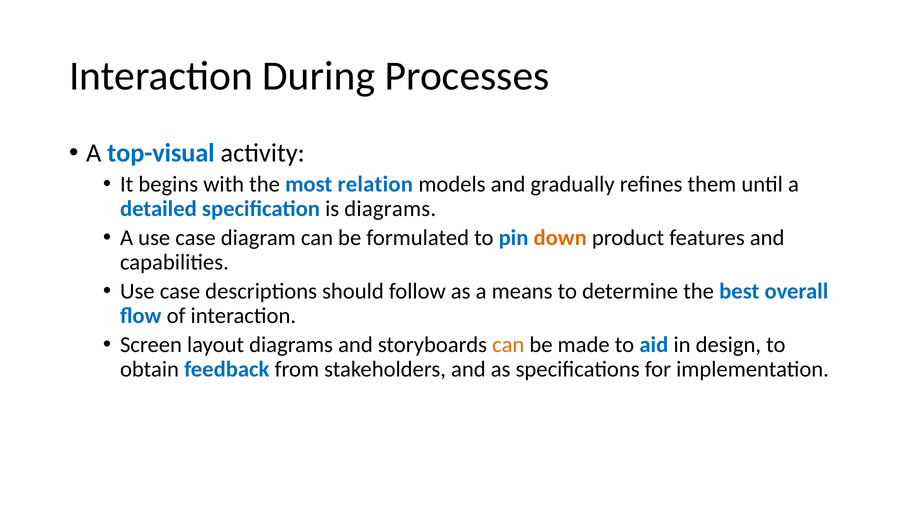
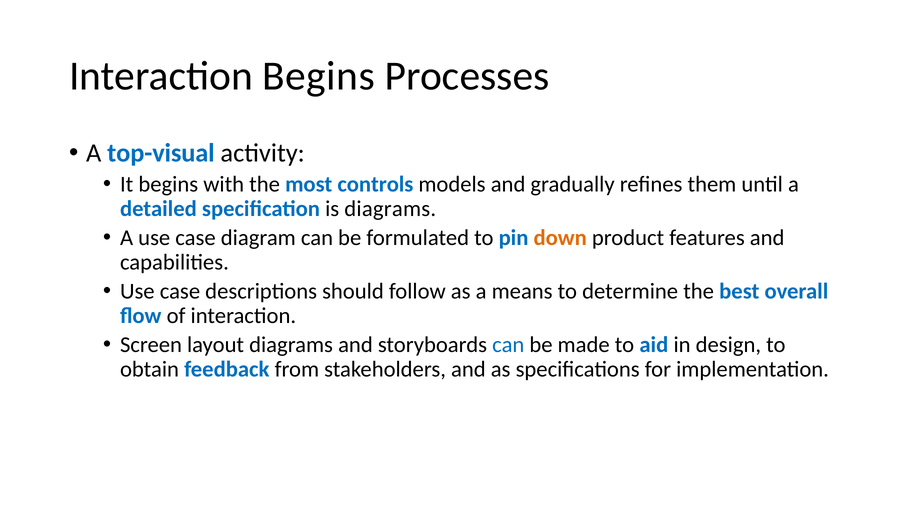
Interaction During: During -> Begins
relation: relation -> controls
can at (508, 345) colour: orange -> blue
